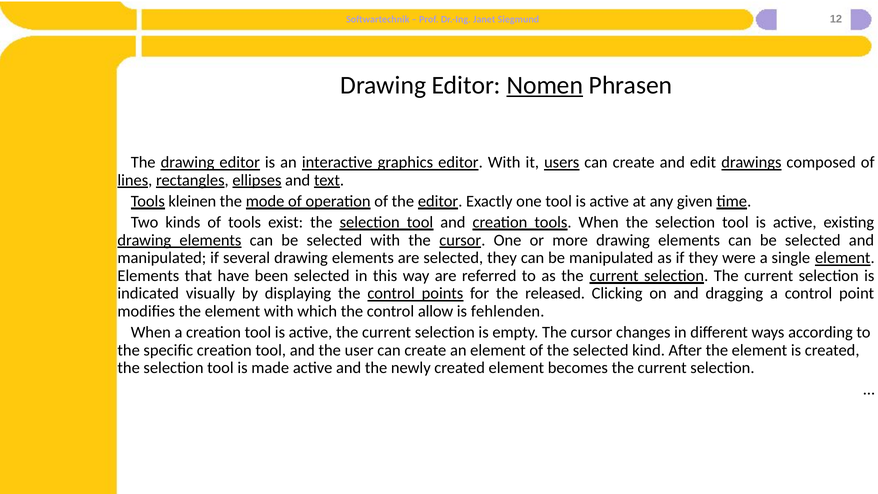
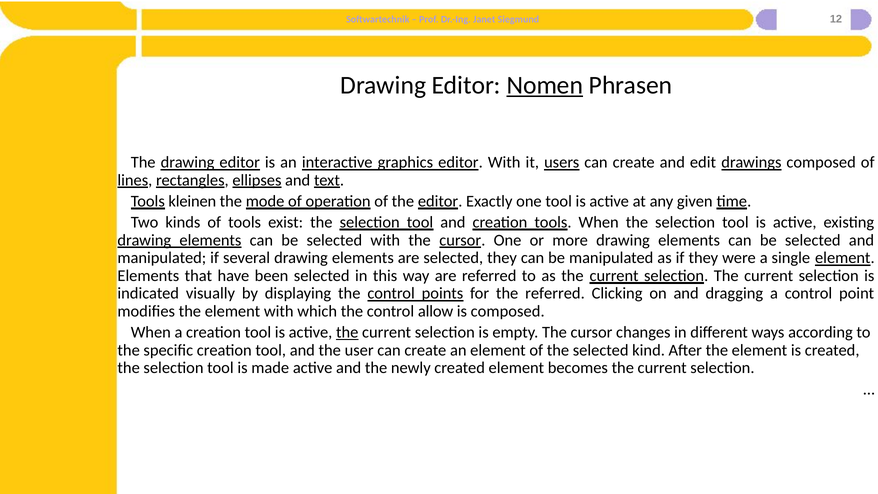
the released: released -> referred
is fehlenden: fehlenden -> composed
the at (347, 332) underline: none -> present
